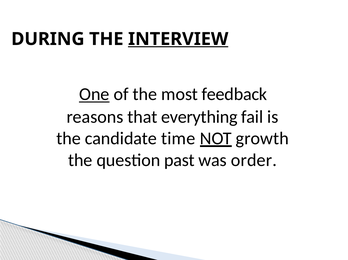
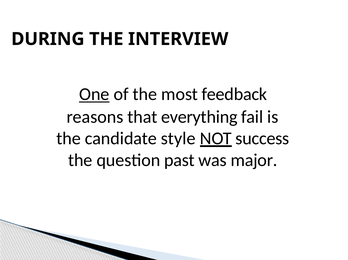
INTERVIEW underline: present -> none
time: time -> style
growth: growth -> success
order: order -> major
